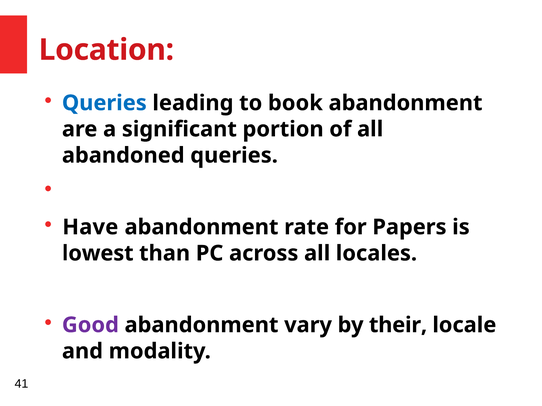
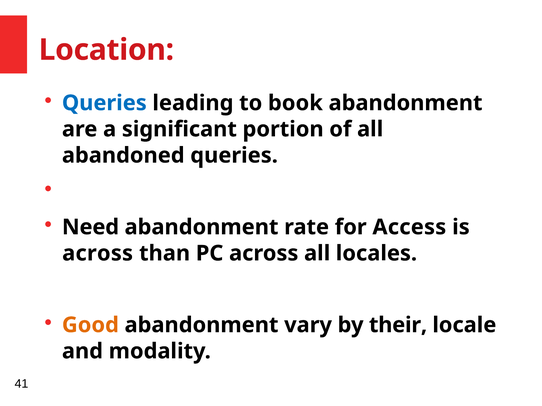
Have: Have -> Need
Papers: Papers -> Access
lowest at (98, 254): lowest -> across
Good colour: purple -> orange
